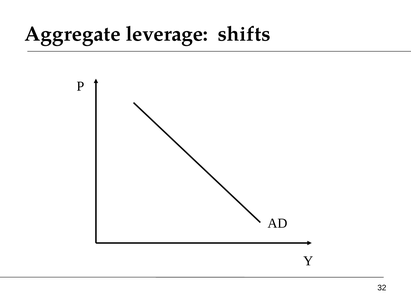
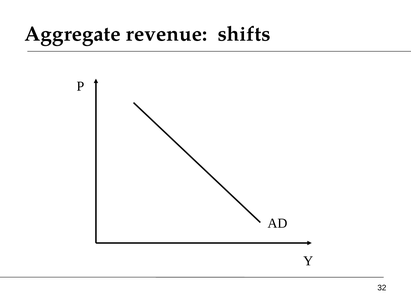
leverage: leverage -> revenue
